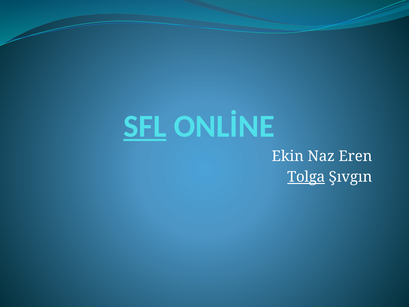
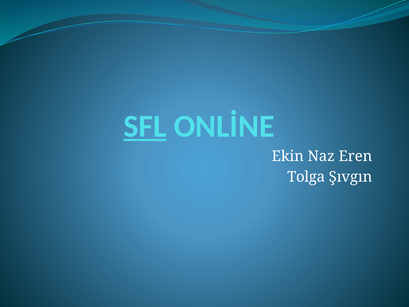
Tolga underline: present -> none
